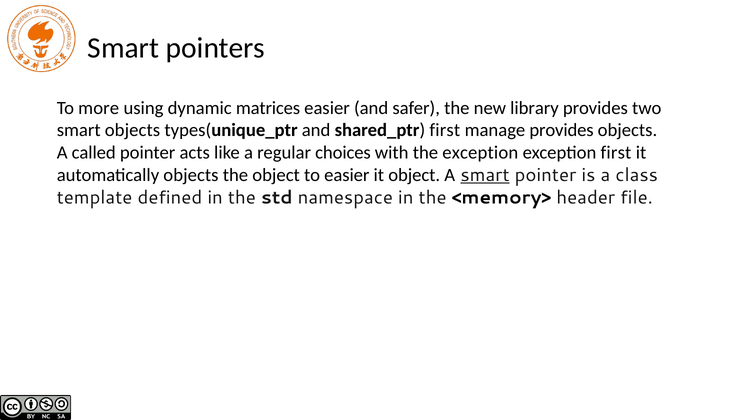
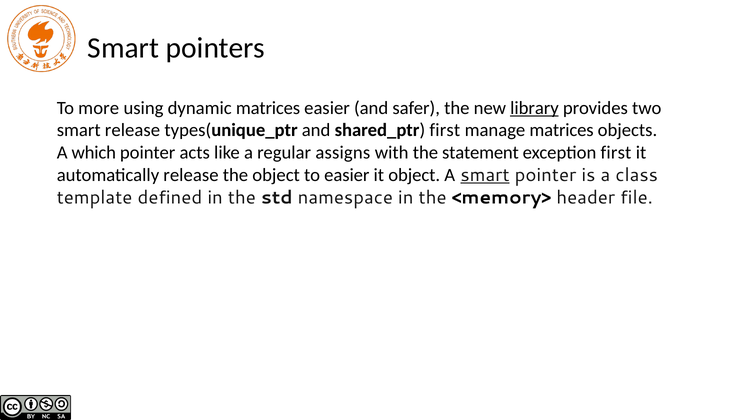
library underline: none -> present
smart objects: objects -> release
manage provides: provides -> matrices
called: called -> which
choices: choices -> assigns
the exception: exception -> statement
automatically objects: objects -> release
